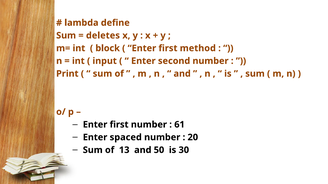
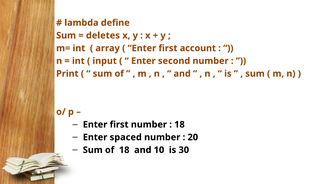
block: block -> array
method: method -> account
61 at (179, 125): 61 -> 18
of 13: 13 -> 18
50: 50 -> 10
